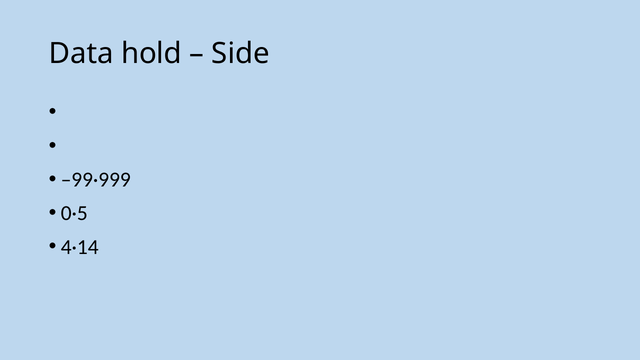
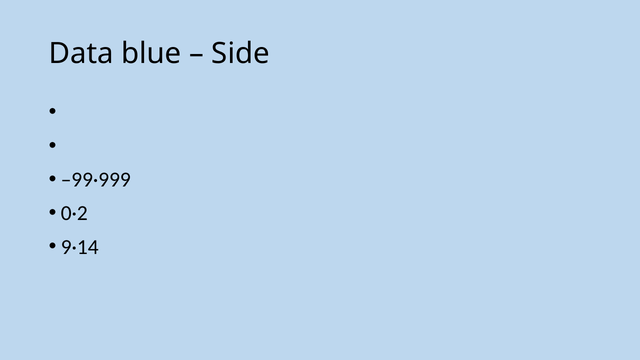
hold: hold -> blue
0·5: 0·5 -> 0·2
4·14: 4·14 -> 9·14
